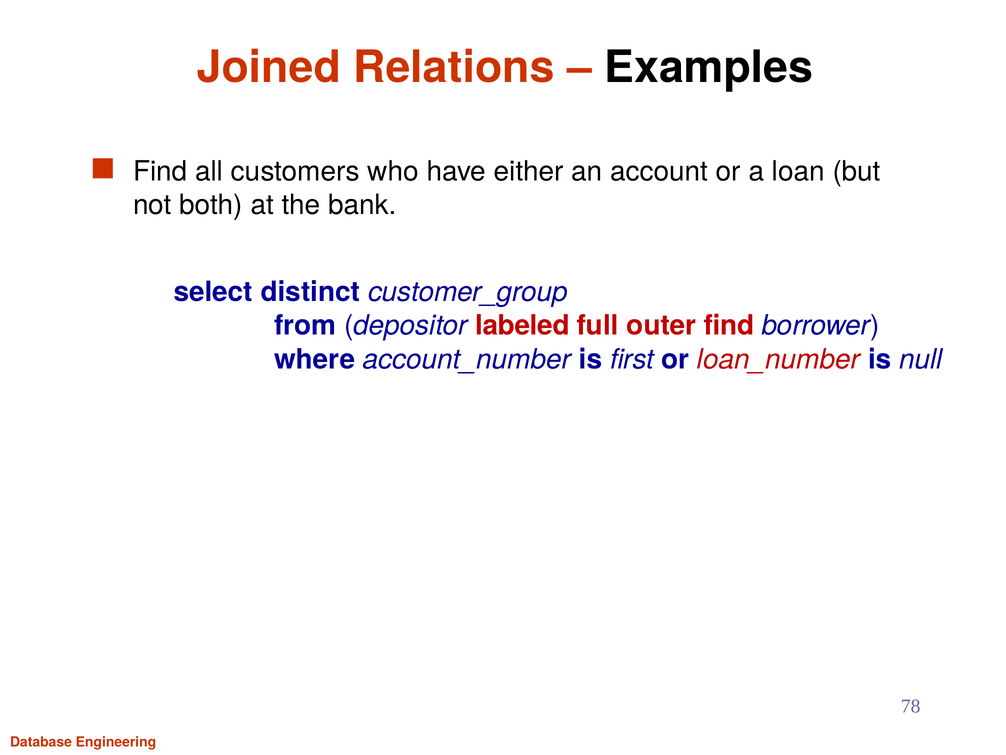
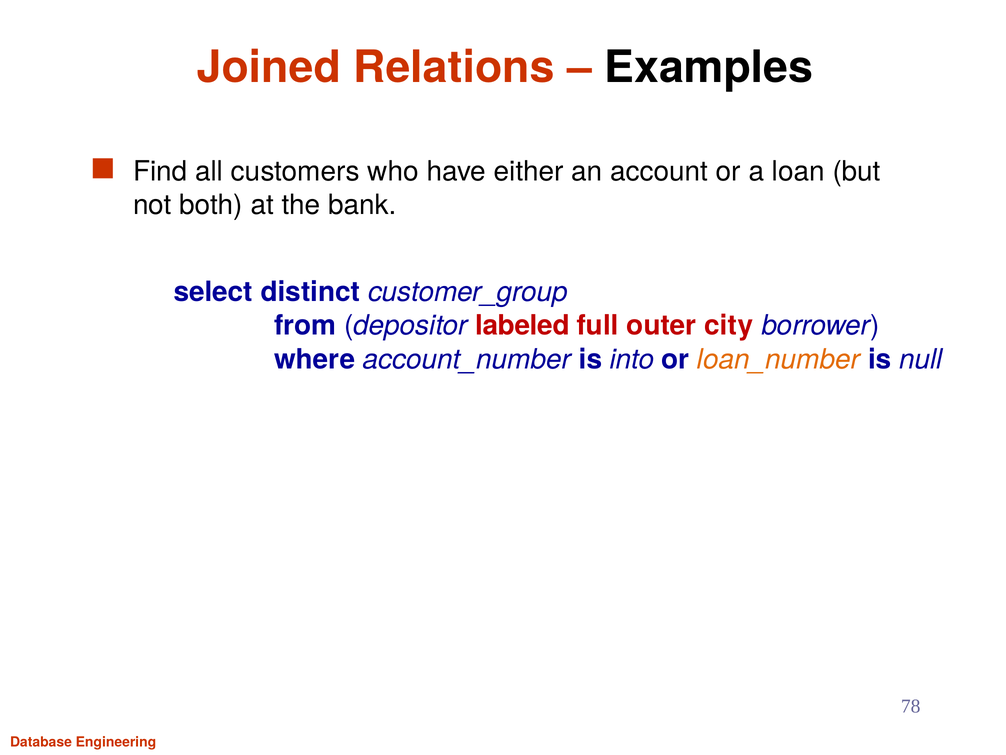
outer find: find -> city
first: first -> into
loan_number colour: red -> orange
